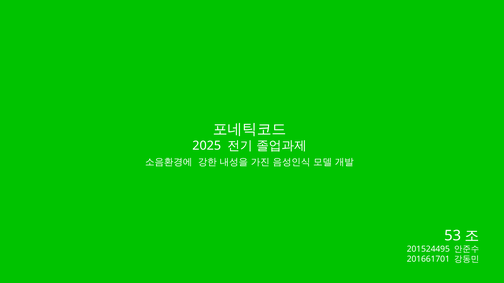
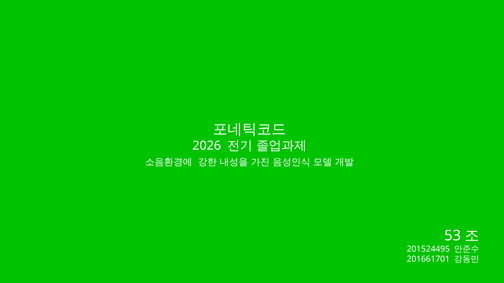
2025: 2025 -> 2026
